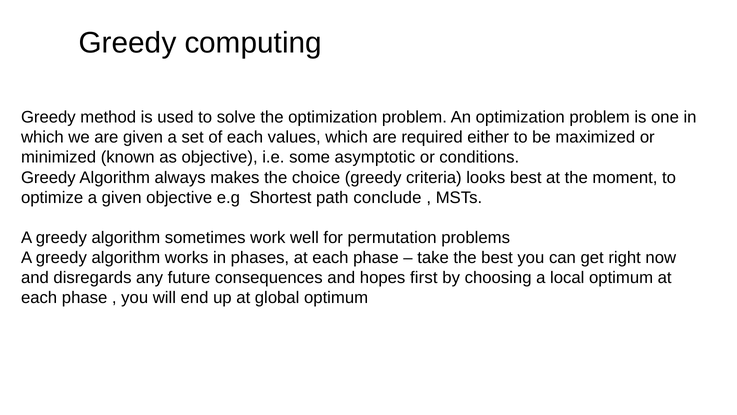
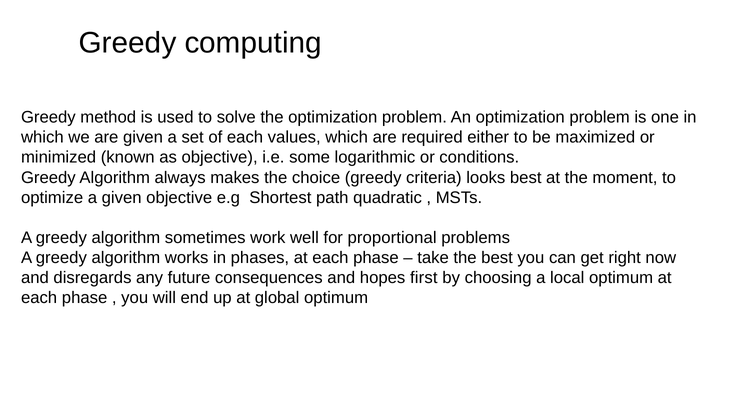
asymptotic: asymptotic -> logarithmic
conclude: conclude -> quadratic
permutation: permutation -> proportional
